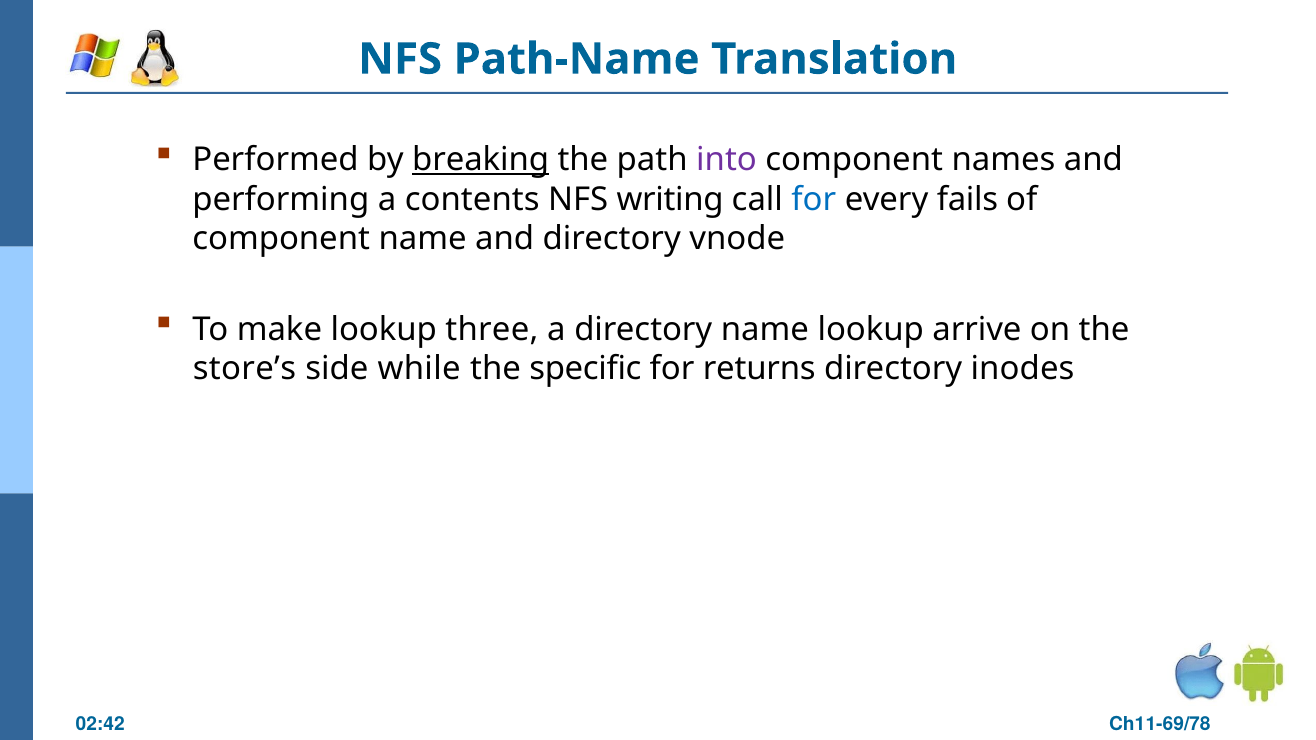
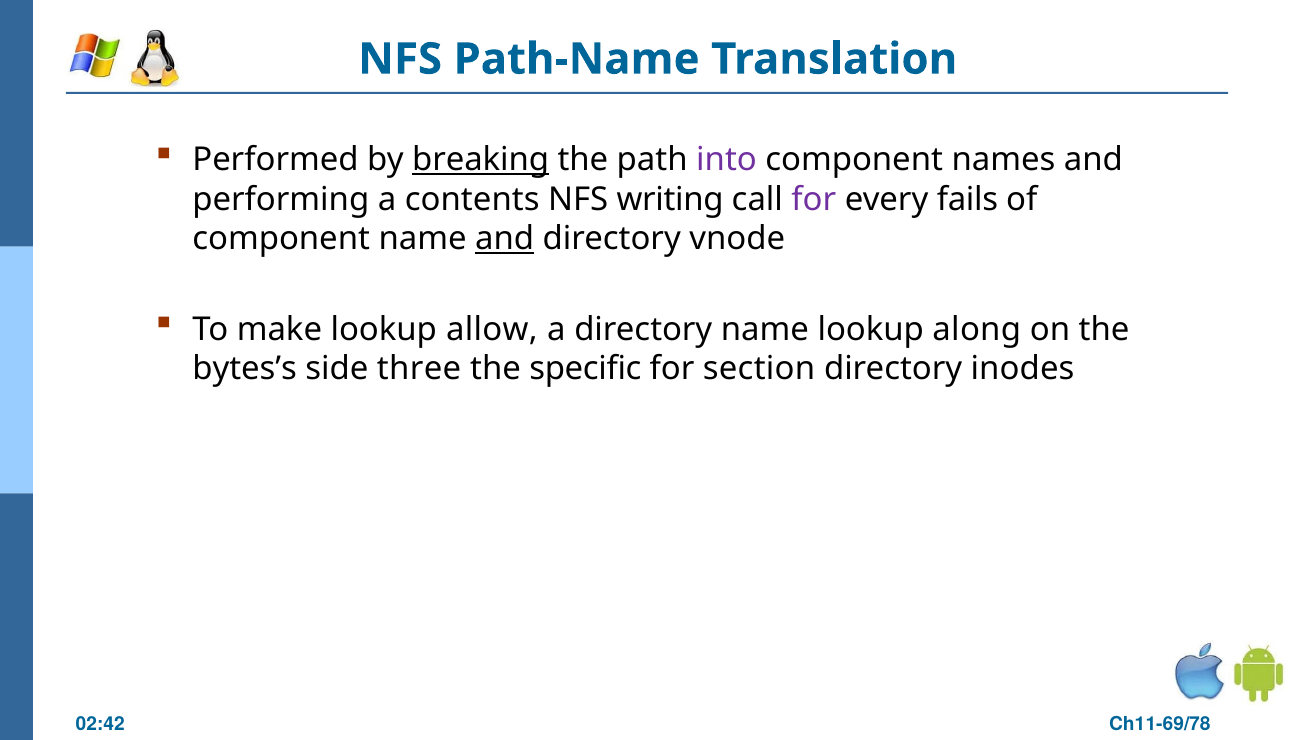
for at (814, 200) colour: blue -> purple
and at (505, 239) underline: none -> present
three: three -> allow
arrive: arrive -> along
store’s: store’s -> bytes’s
while: while -> three
returns: returns -> section
